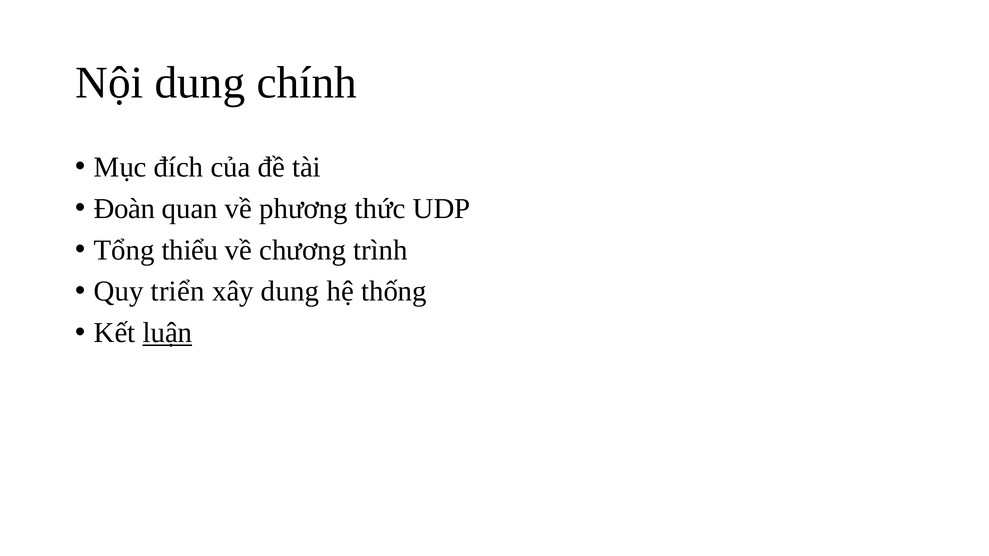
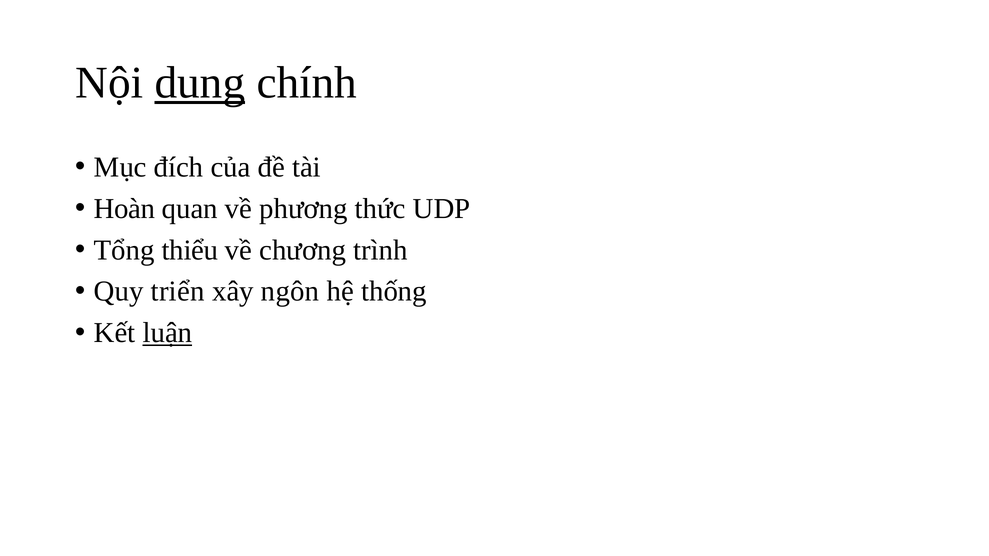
dung at (200, 83) underline: none -> present
Đoàn: Đoàn -> Hoàn
xây dung: dung -> ngôn
